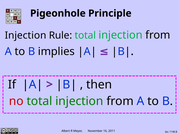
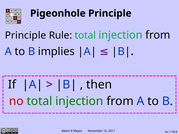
Injection at (26, 35): Injection -> Principle
